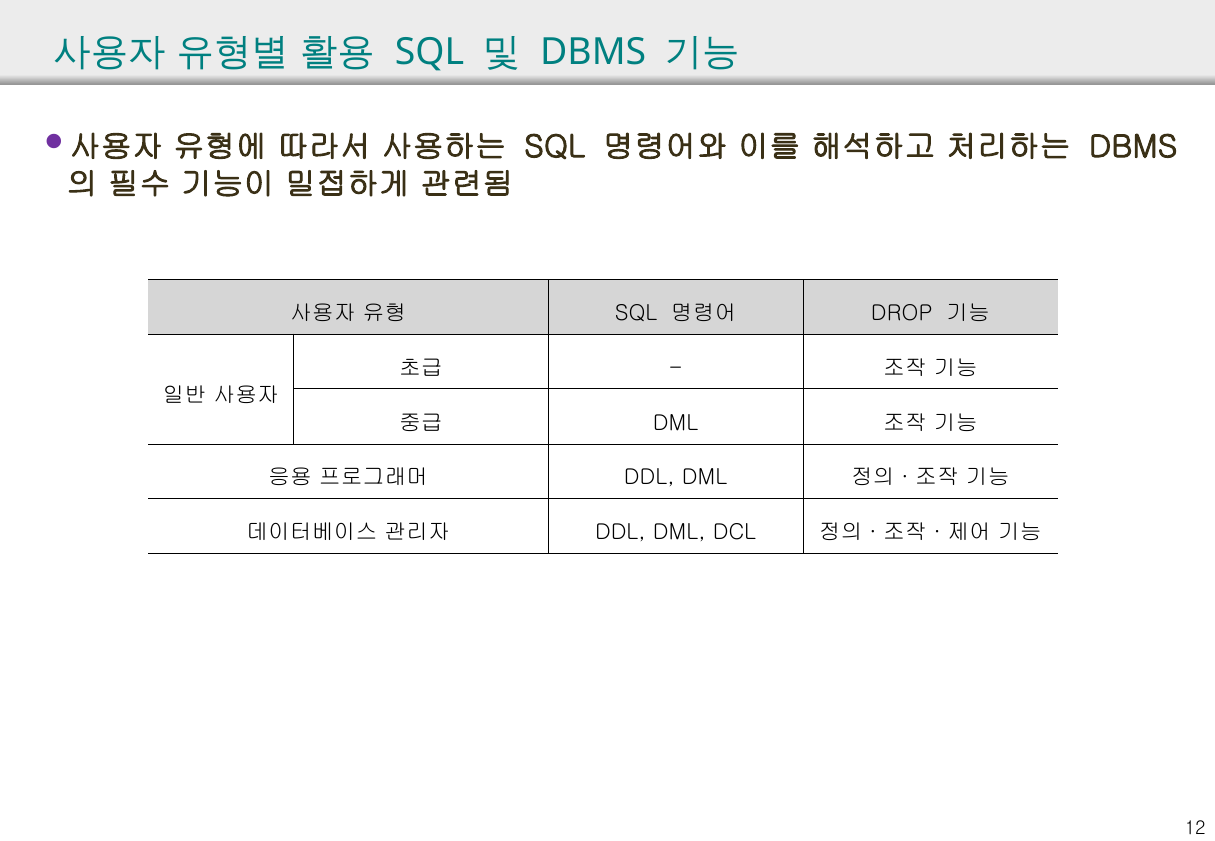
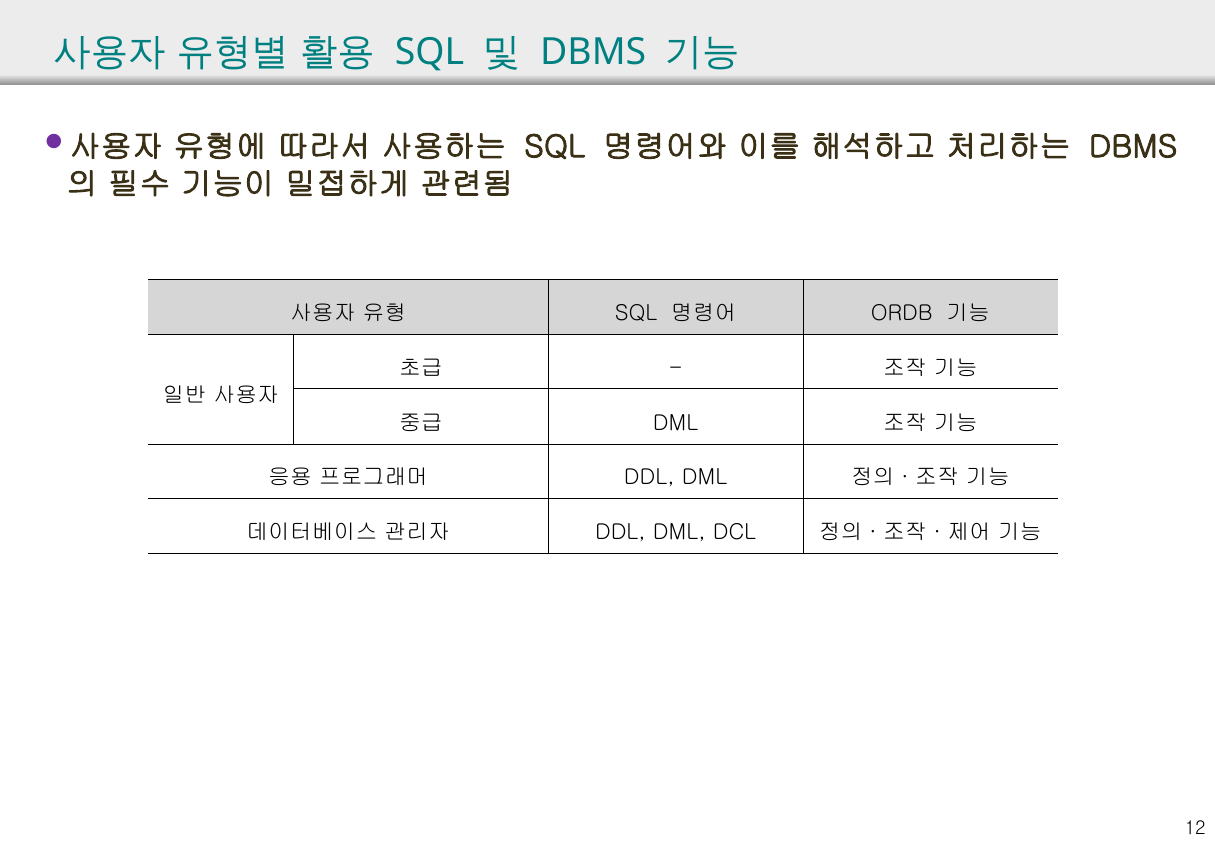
DROP: DROP -> ORDB
